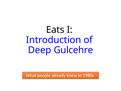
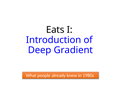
Gulcehre: Gulcehre -> Gradient
